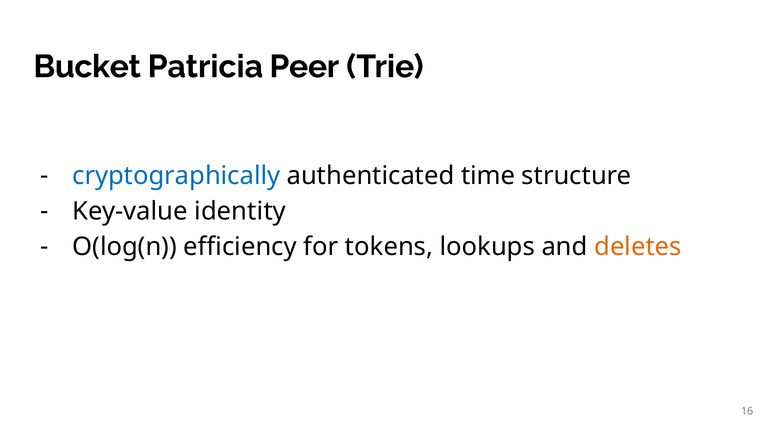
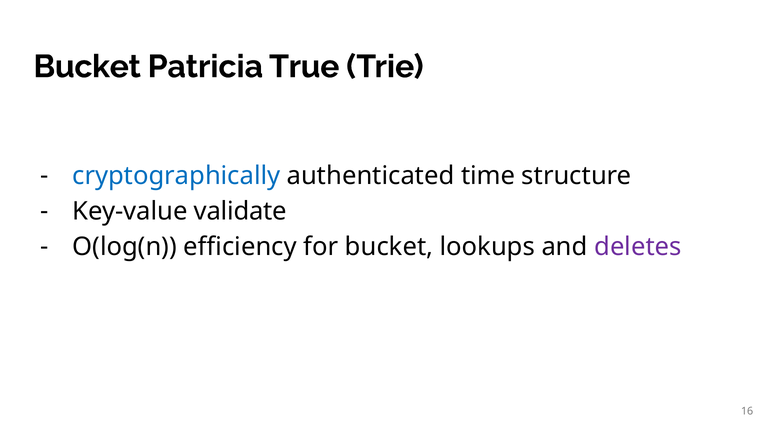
Peer: Peer -> True
identity: identity -> validate
for tokens: tokens -> bucket
deletes colour: orange -> purple
